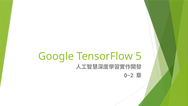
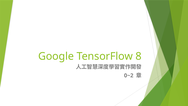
5: 5 -> 8
